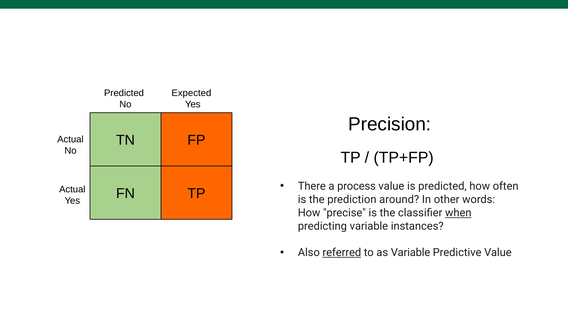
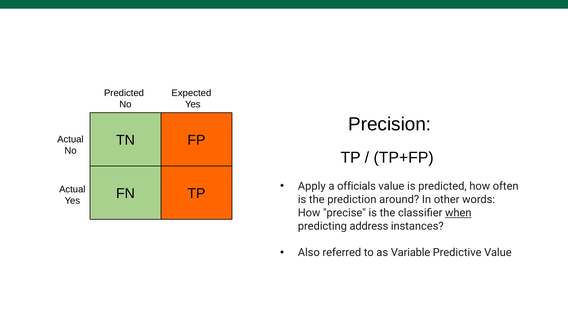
There: There -> Apply
process: process -> officials
predicting variable: variable -> address
referred underline: present -> none
